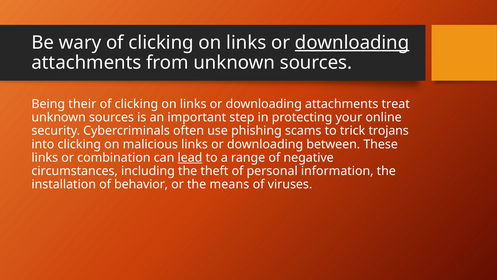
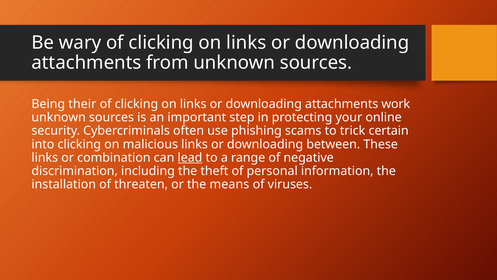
downloading at (352, 43) underline: present -> none
treat: treat -> work
trojans: trojans -> certain
circumstances: circumstances -> discrimination
behavior: behavior -> threaten
